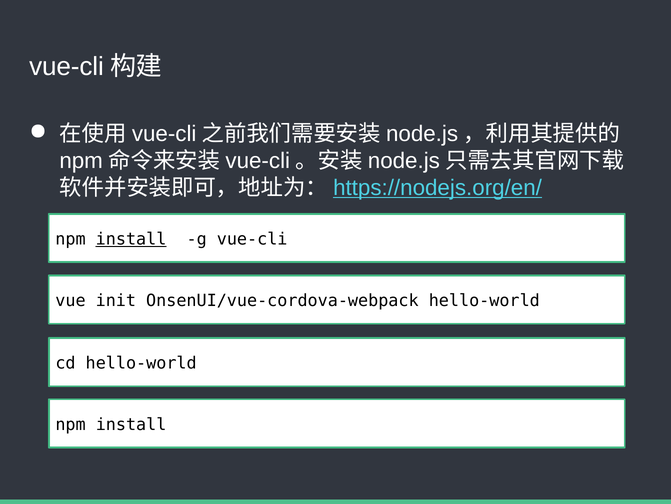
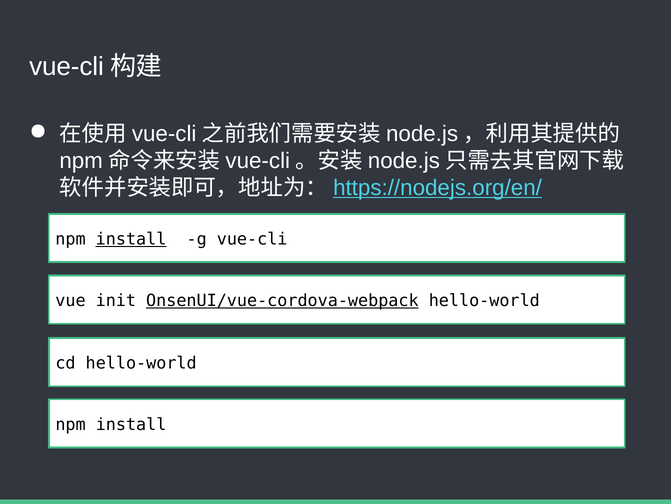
OnsenUI/vue-cordova-webpack underline: none -> present
